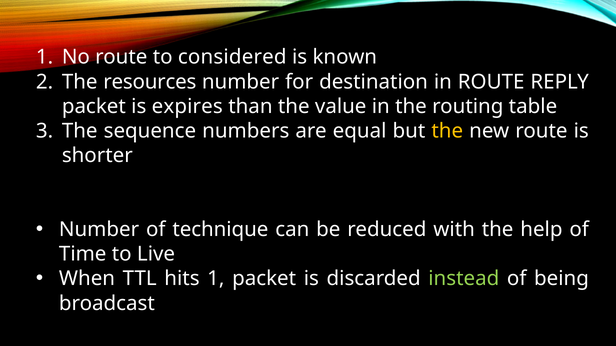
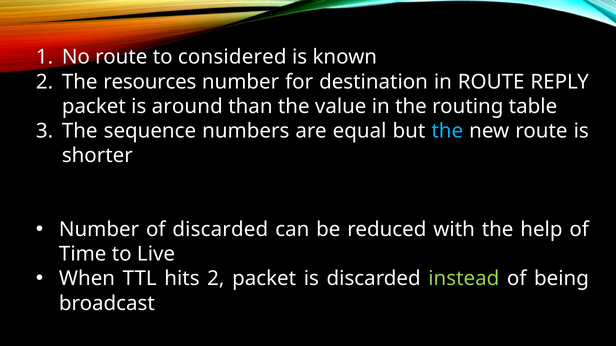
expires: expires -> around
the at (447, 131) colour: yellow -> light blue
of technique: technique -> discarded
hits 1: 1 -> 2
